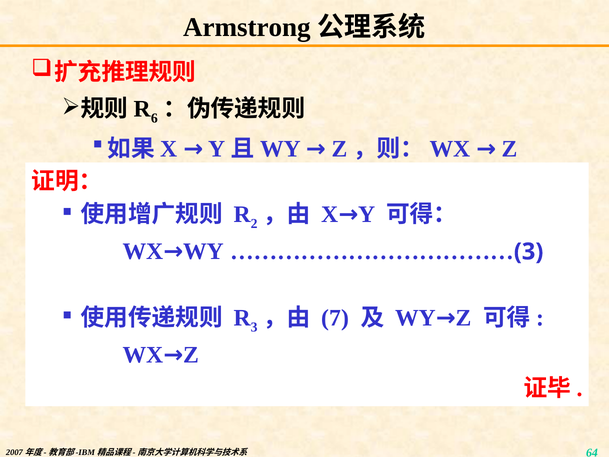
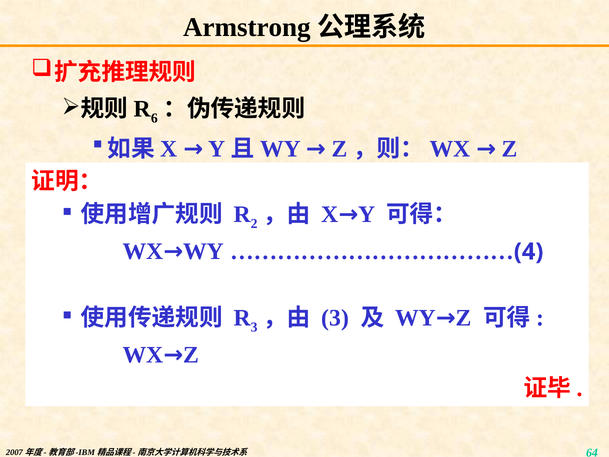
3 at (529, 252): 3 -> 4
7 at (335, 318): 7 -> 3
